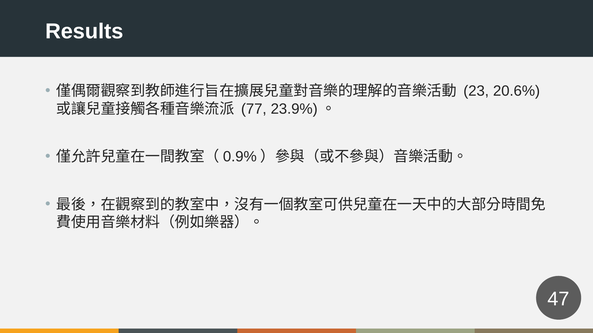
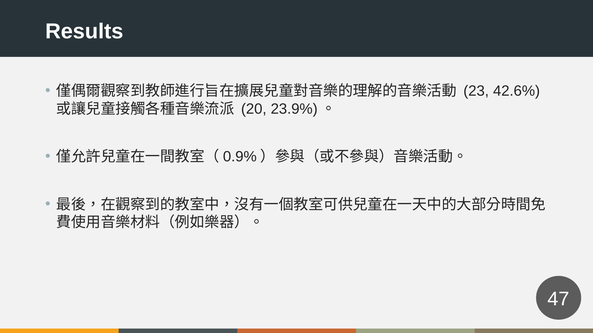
20.6%: 20.6% -> 42.6%
77: 77 -> 20
